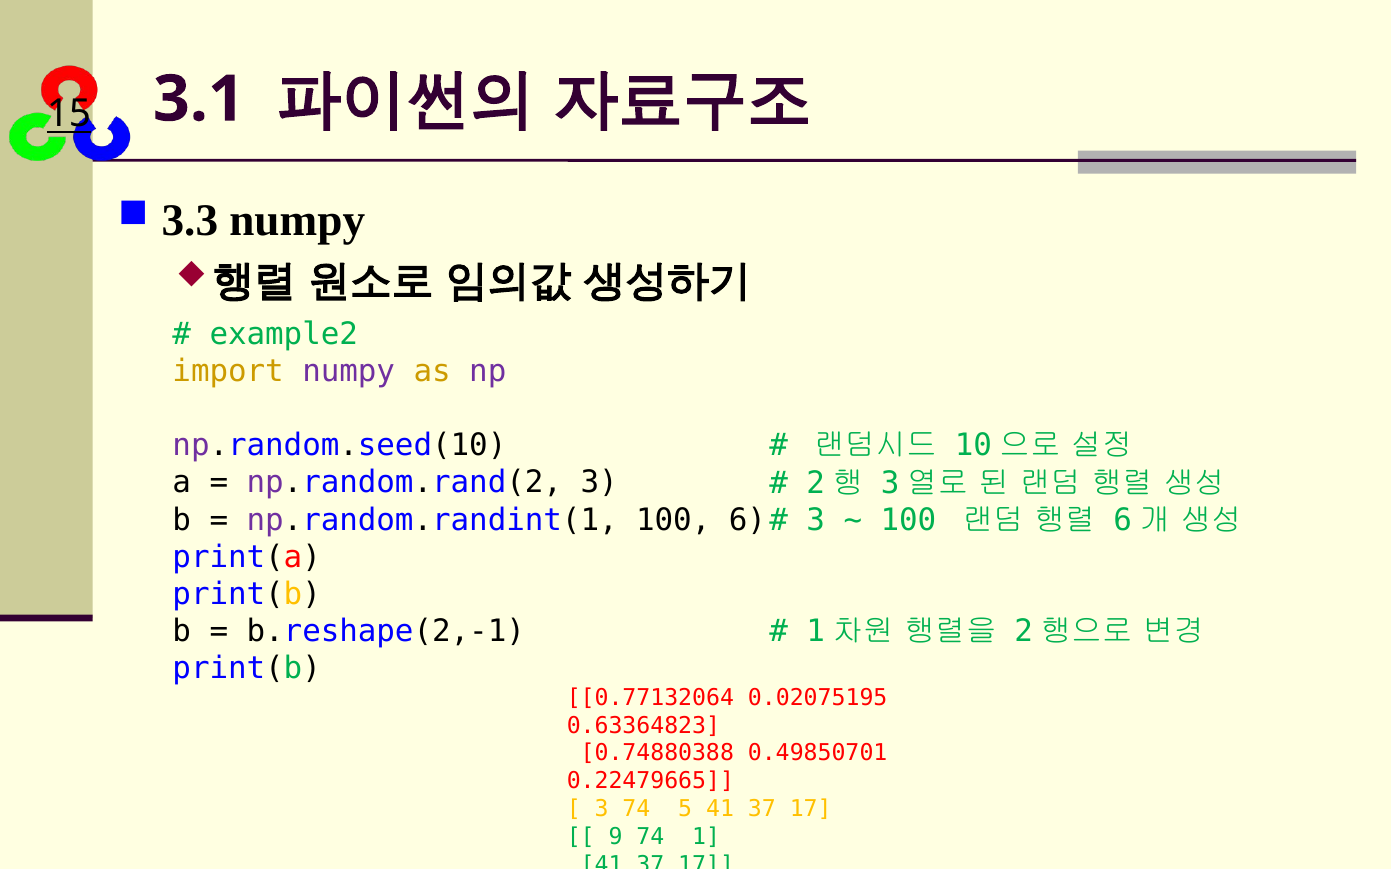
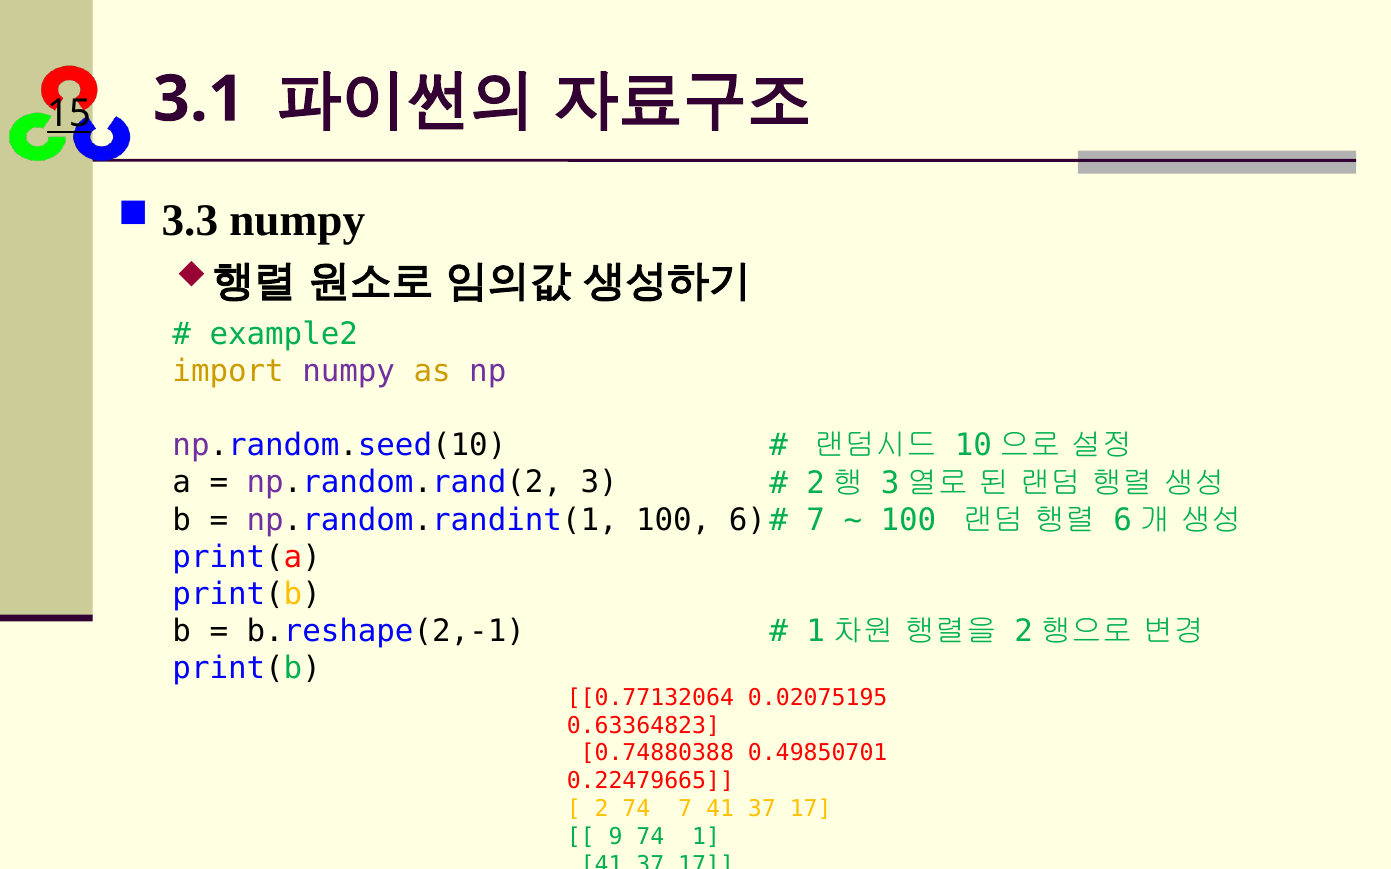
3 at (816, 520): 3 -> 7
3 at (602, 809): 3 -> 2
74 5: 5 -> 7
